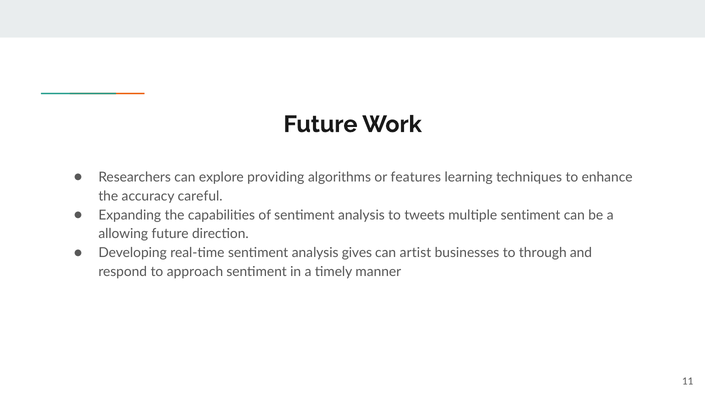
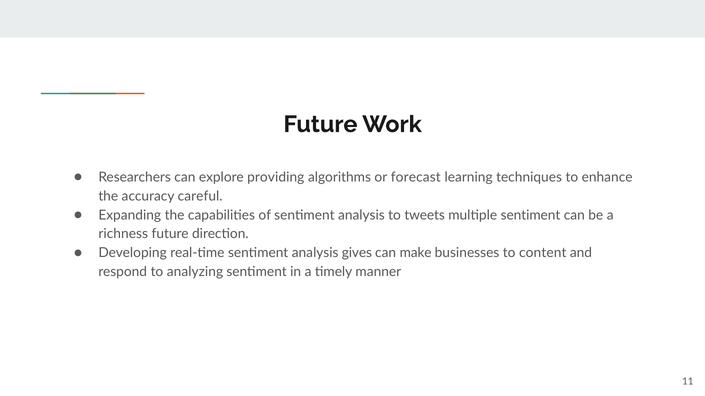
features: features -> forecast
allowing: allowing -> richness
artist: artist -> make
through: through -> content
approach: approach -> analyzing
